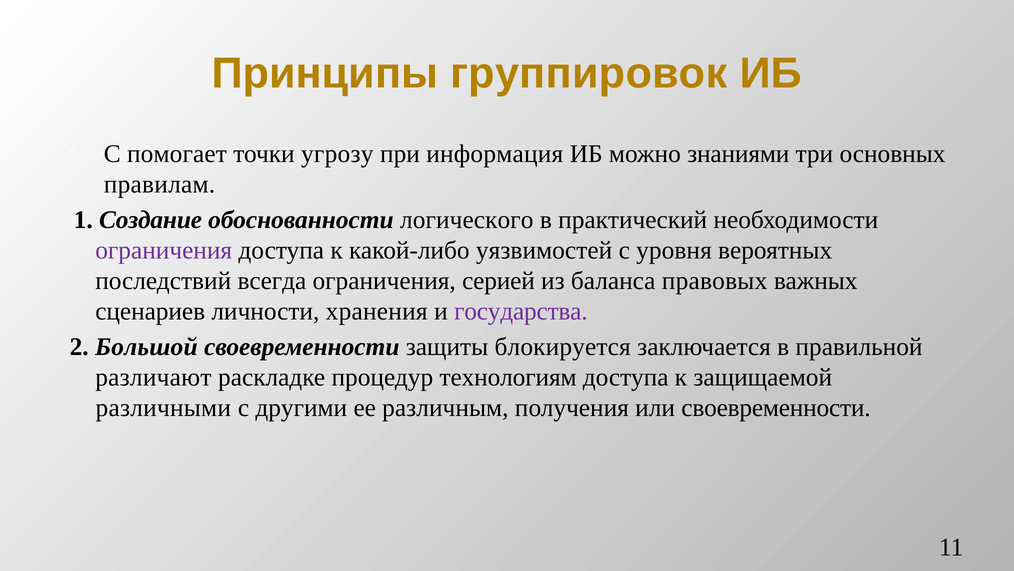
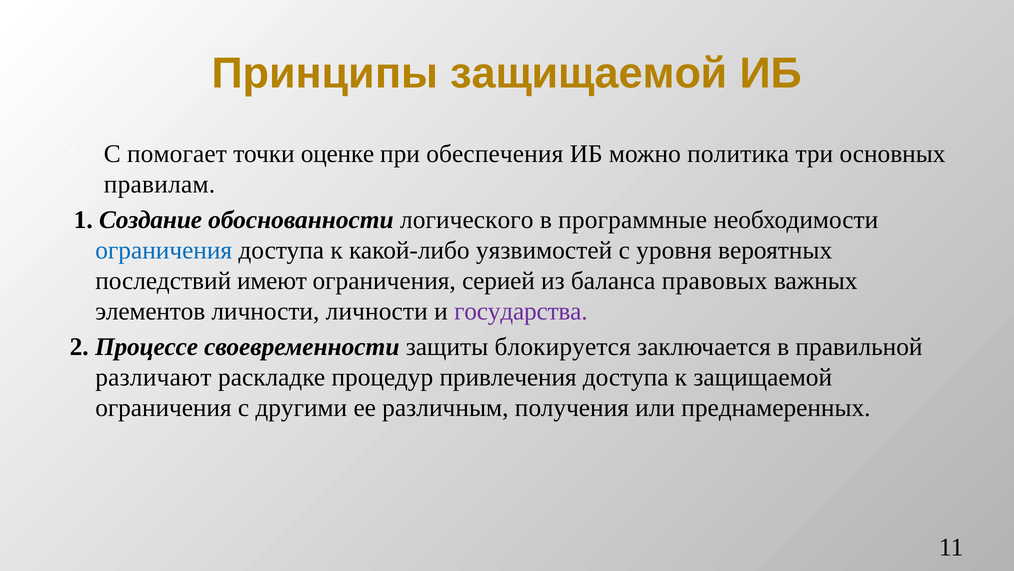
Принципы группировок: группировок -> защищаемой
угрозу: угрозу -> оценке
информация: информация -> обеспечения
знаниями: знаниями -> политика
практический: практический -> программные
ограничения at (164, 250) colour: purple -> blue
всегда: всегда -> имеют
сценариев: сценариев -> элементов
личности хранения: хранения -> личности
Большой: Большой -> Процессе
технологиям: технологиям -> привлечения
различными at (163, 407): различными -> ограничения
или своевременности: своевременности -> преднамеренных
